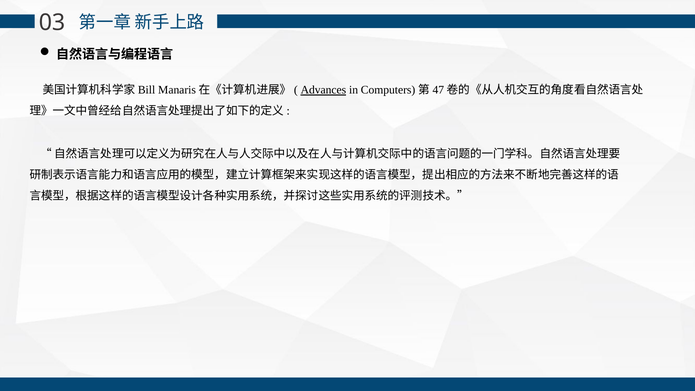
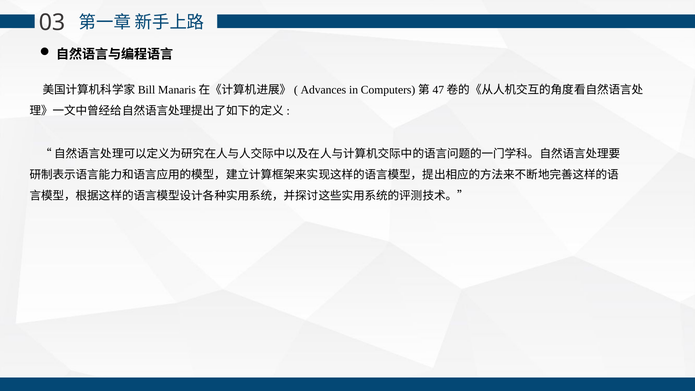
Advances underline: present -> none
